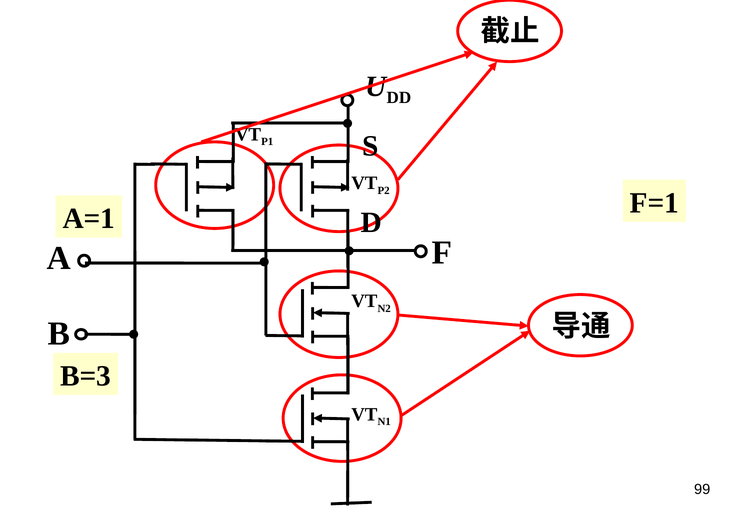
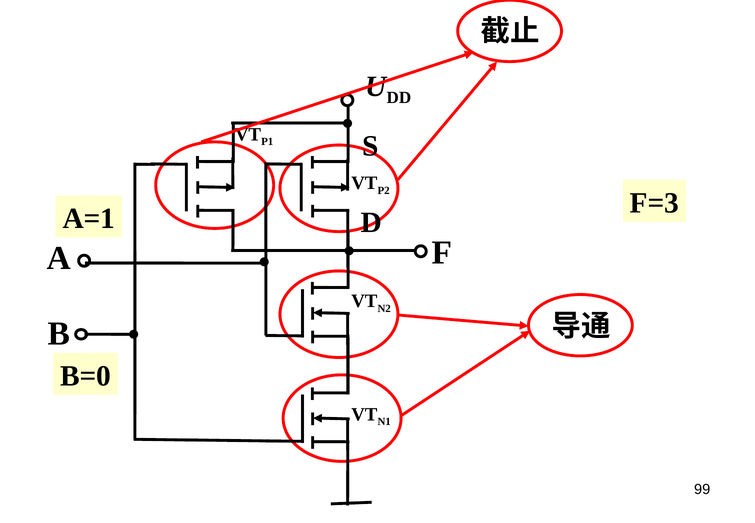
F=1: F=1 -> F=3
B=3: B=3 -> B=0
